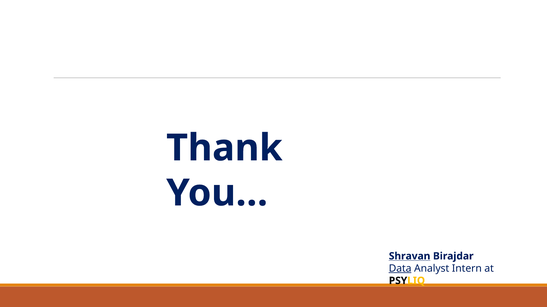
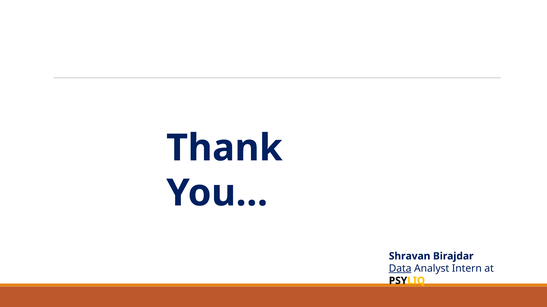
Shravan underline: present -> none
